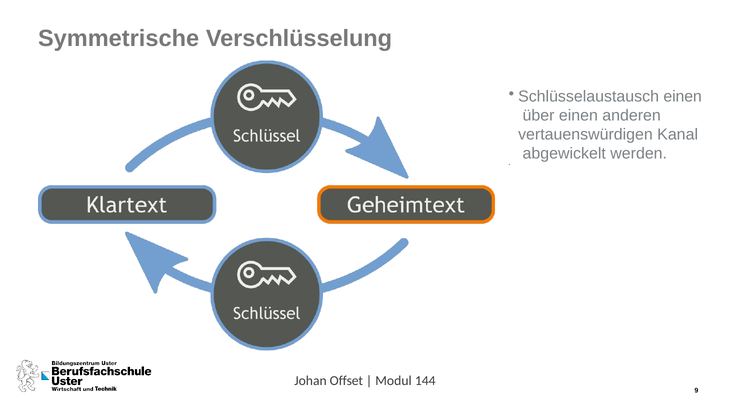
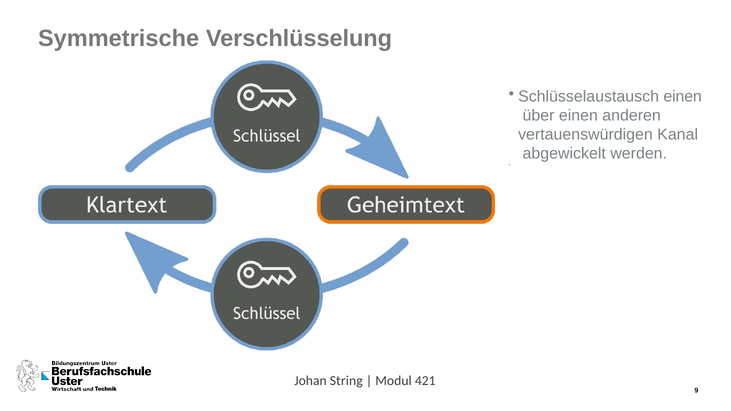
Offset: Offset -> String
144: 144 -> 421
